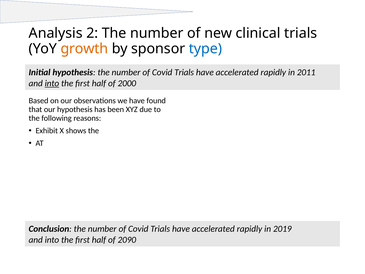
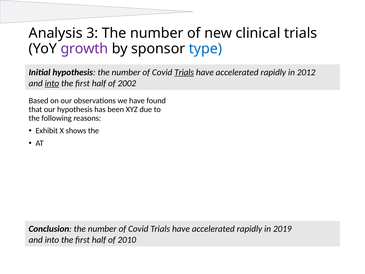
2: 2 -> 3
growth colour: orange -> purple
Trials at (184, 72) underline: none -> present
2011: 2011 -> 2012
2000: 2000 -> 2002
2090: 2090 -> 2010
